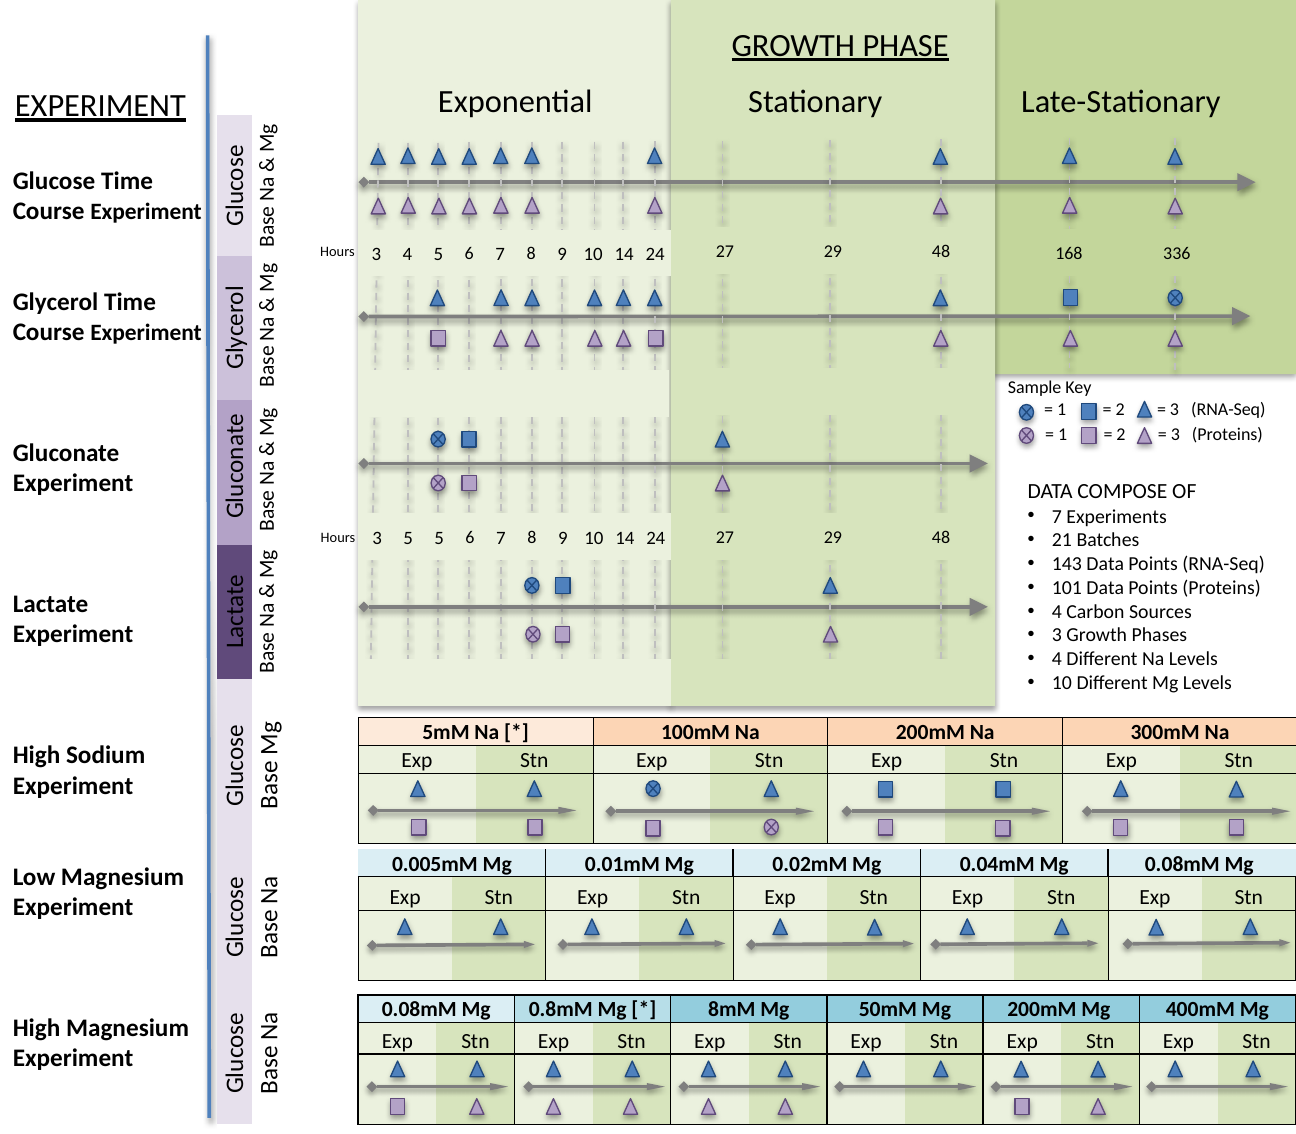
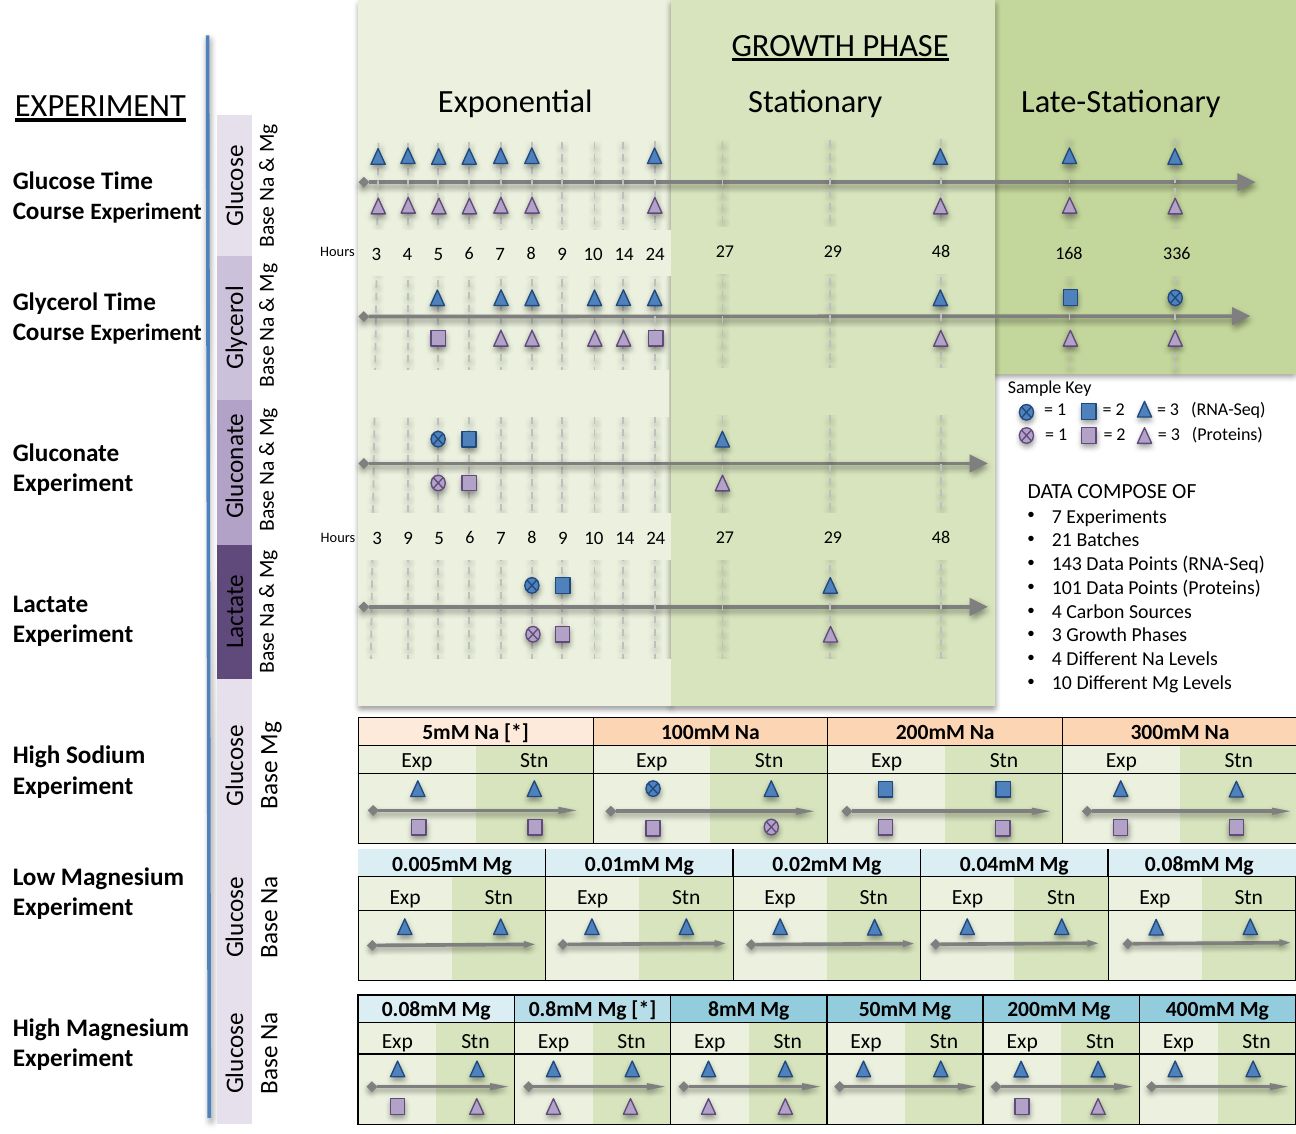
3 5: 5 -> 9
